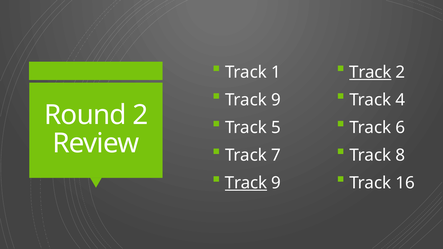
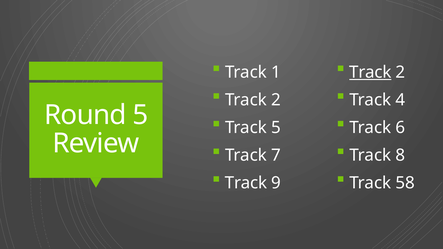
9 at (276, 100): 9 -> 2
Round 2: 2 -> 5
Track at (246, 183) underline: present -> none
16: 16 -> 58
